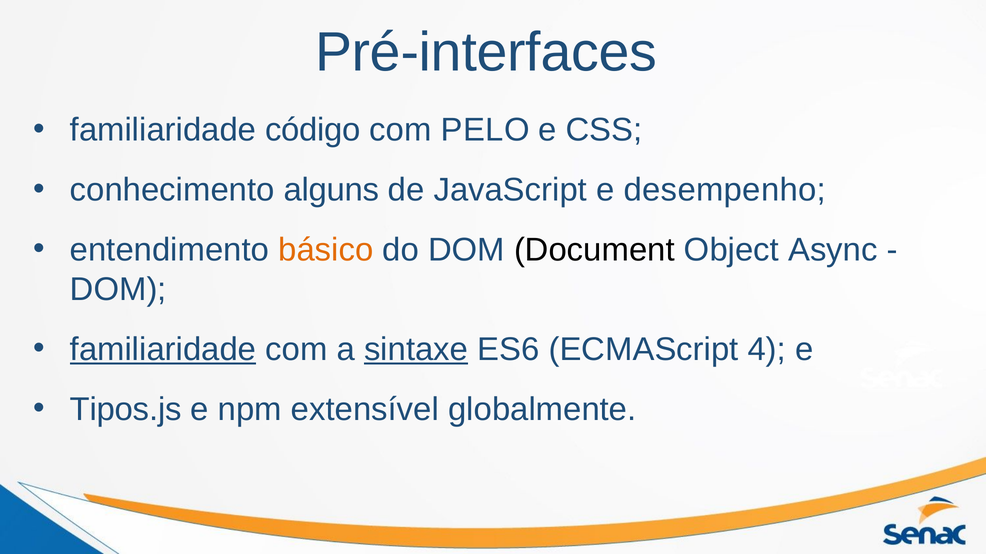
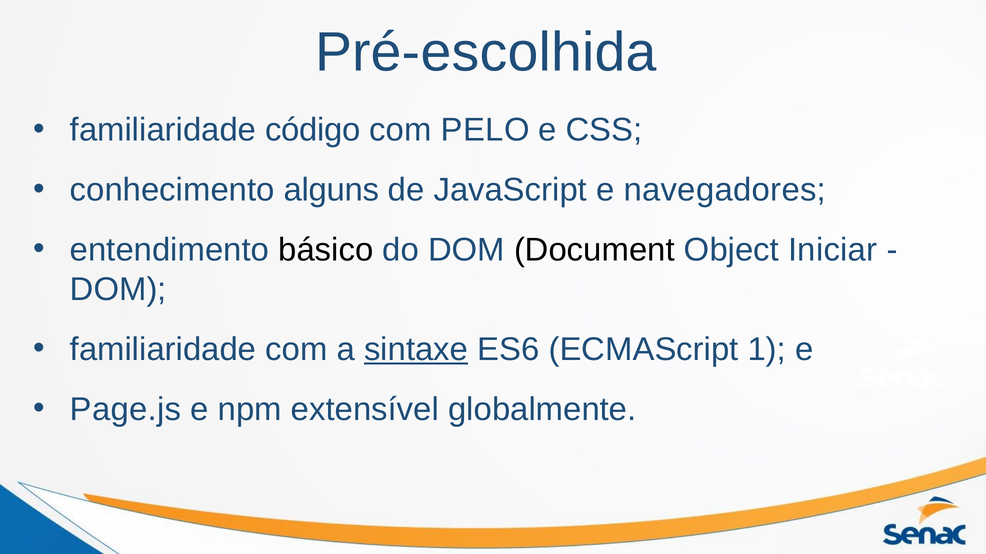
Pré-interfaces: Pré-interfaces -> Pré-escolhida
desempenho: desempenho -> navegadores
básico colour: orange -> black
Async: Async -> Iniciar
familiaridade at (163, 350) underline: present -> none
4: 4 -> 1
Tipos.js: Tipos.js -> Page.js
